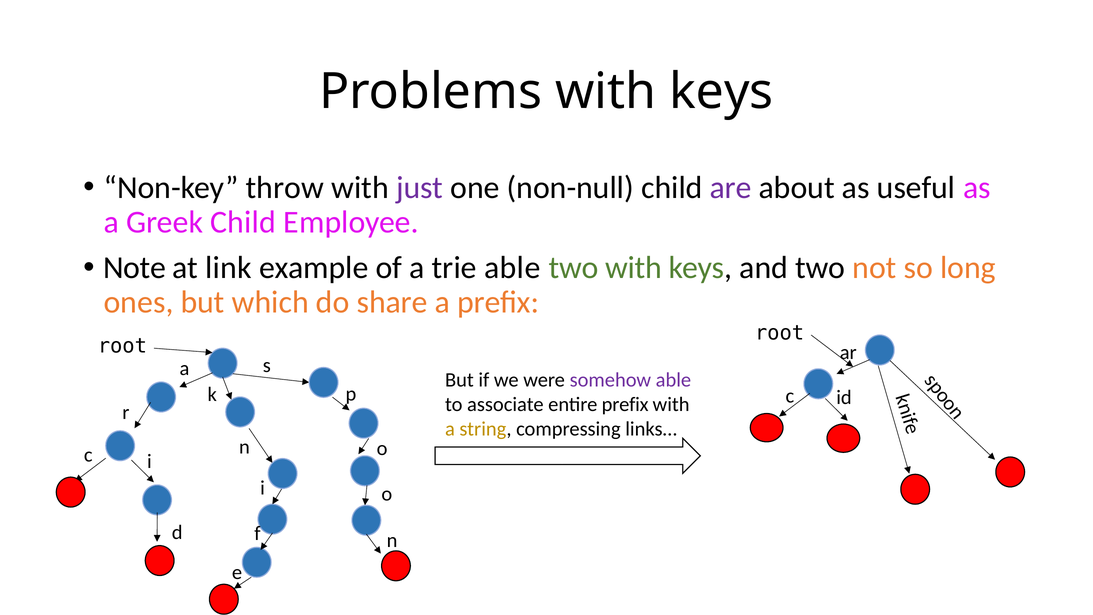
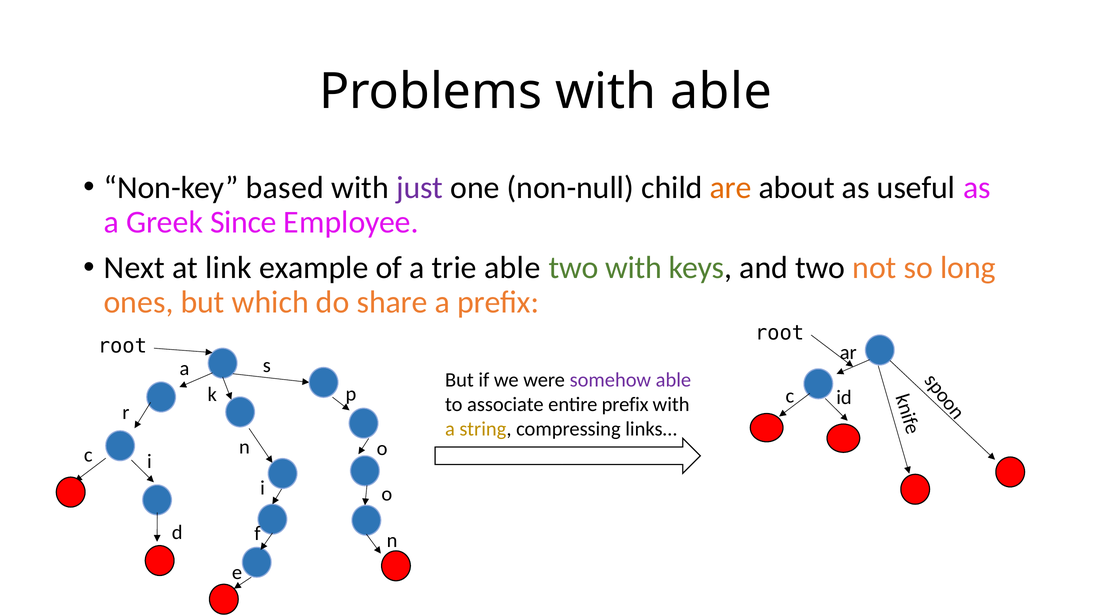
Problems with keys: keys -> able
throw: throw -> based
are colour: purple -> orange
Greek Child: Child -> Since
Note: Note -> Next
